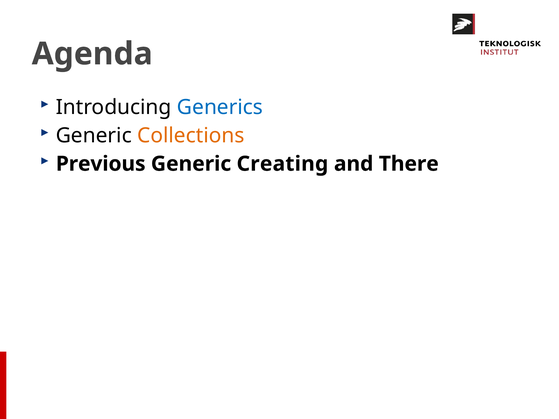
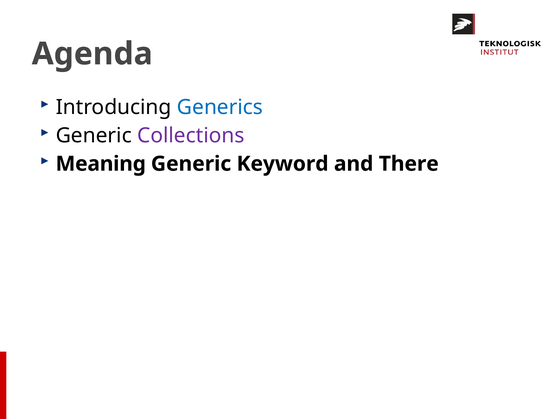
Collections colour: orange -> purple
Previous: Previous -> Meaning
Creating: Creating -> Keyword
